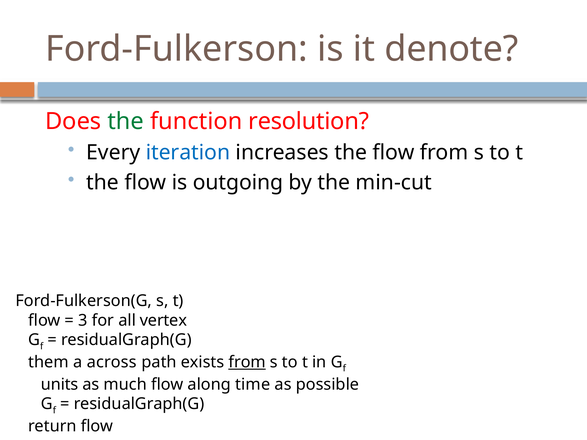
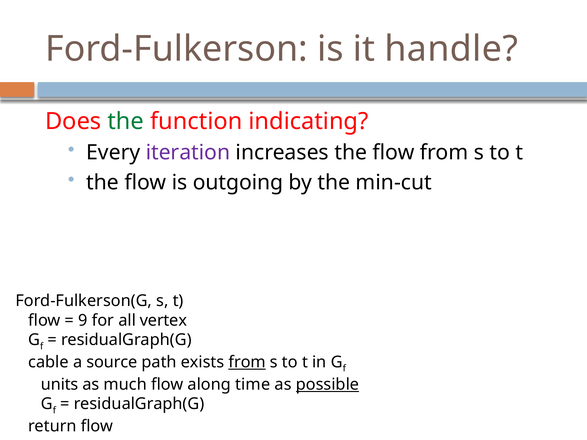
denote: denote -> handle
resolution: resolution -> indicating
iteration colour: blue -> purple
3: 3 -> 9
them: them -> cable
across: across -> source
possible underline: none -> present
